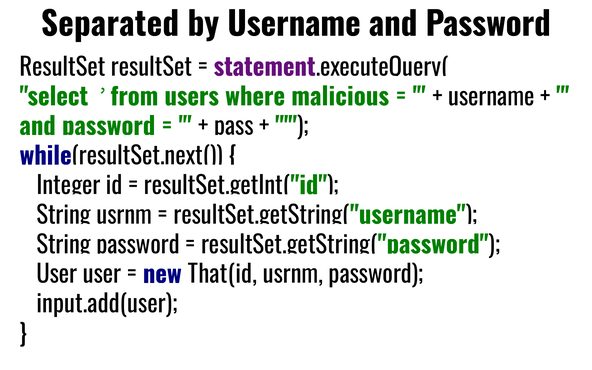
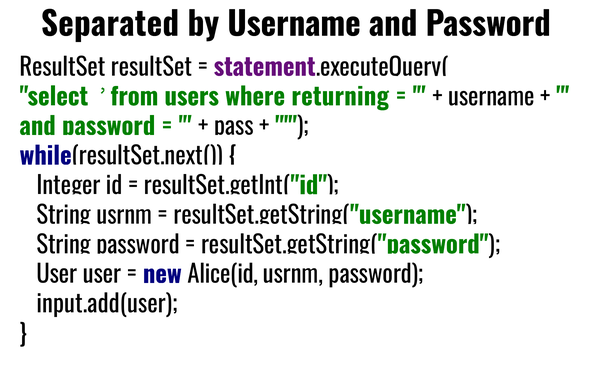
malicious: malicious -> returning
That(id: That(id -> Alice(id
